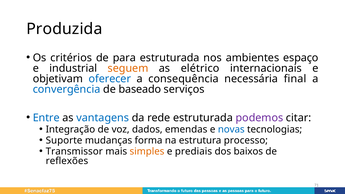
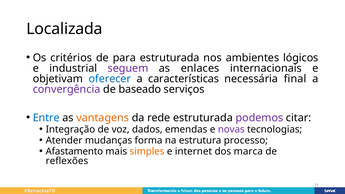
Produzida: Produzida -> Localizada
espaço: espaço -> lógicos
seguem colour: orange -> purple
elétrico: elétrico -> enlaces
consequência: consequência -> características
convergência colour: blue -> purple
vantagens colour: blue -> orange
novas colour: blue -> purple
Suporte: Suporte -> Atender
Transmissor: Transmissor -> Afastamento
prediais: prediais -> internet
baixos: baixos -> marca
